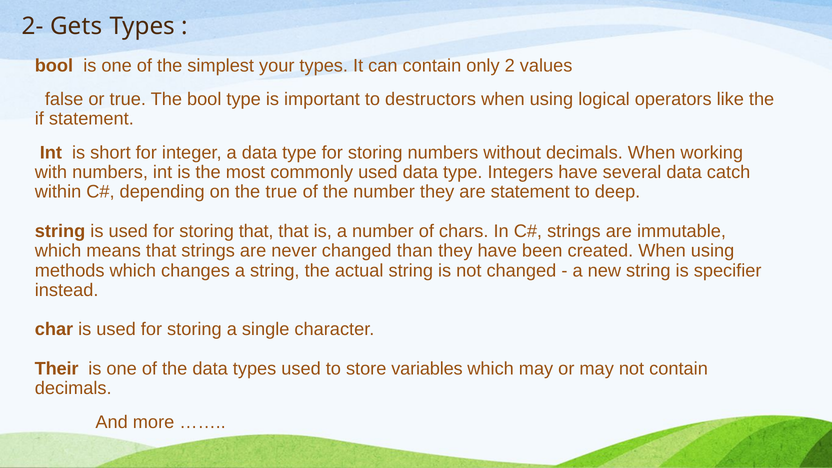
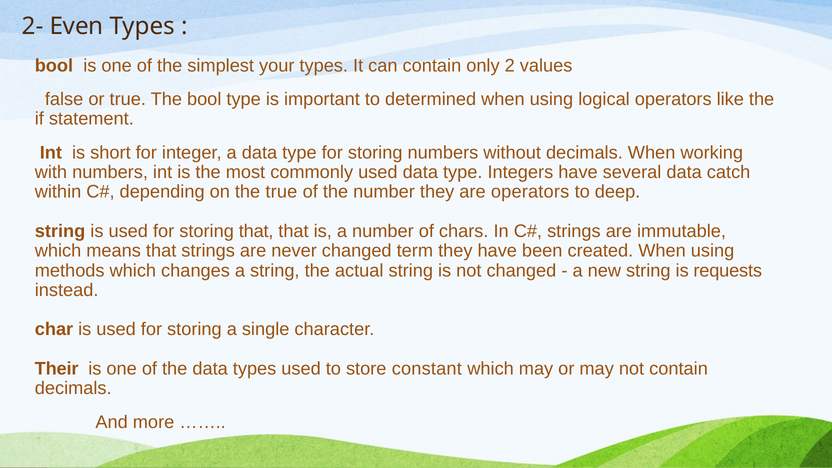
Gets: Gets -> Even
destructors: destructors -> determined
are statement: statement -> operators
than: than -> term
specifier: specifier -> requests
variables: variables -> constant
